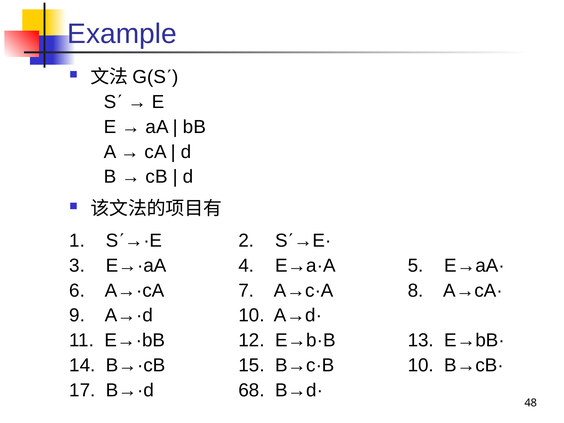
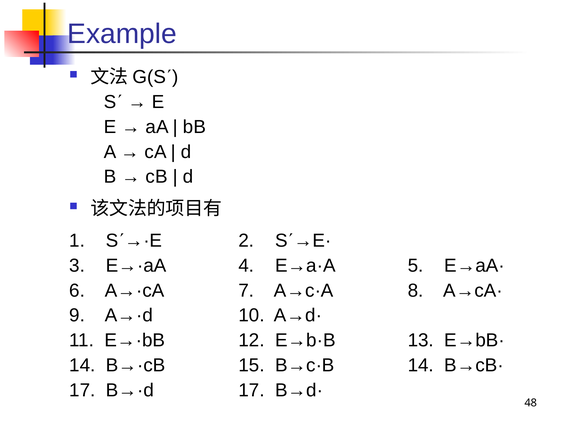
B→c·B 10: 10 -> 14
B→·d 68: 68 -> 17
